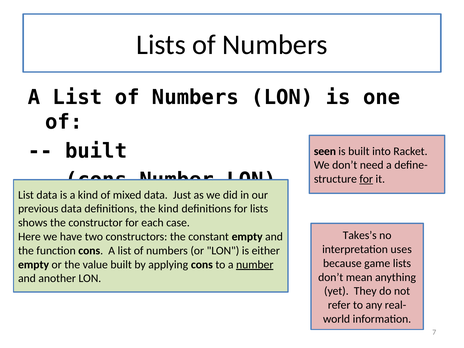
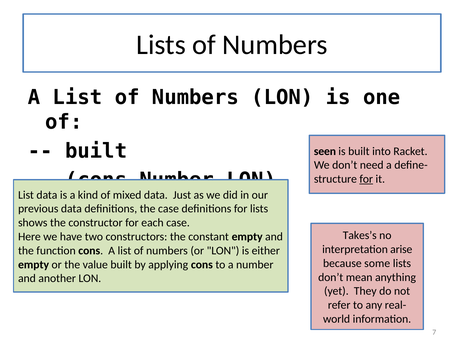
the kind: kind -> case
uses: uses -> arise
game: game -> some
number at (255, 265) underline: present -> none
